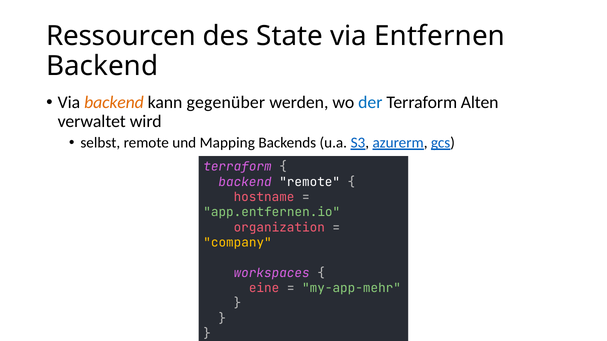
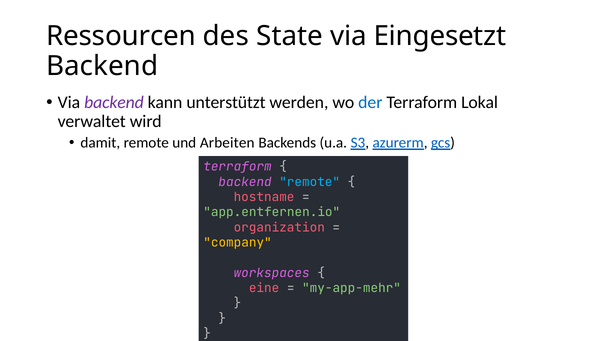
Entfernen: Entfernen -> Eingesetzt
backend at (114, 103) colour: orange -> purple
gegenüber: gegenüber -> unterstützt
Alten: Alten -> Lokal
selbst: selbst -> damit
Mapping: Mapping -> Arbeiten
remote at (310, 182) colour: white -> light blue
